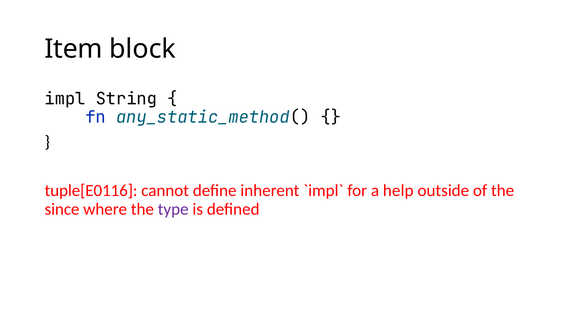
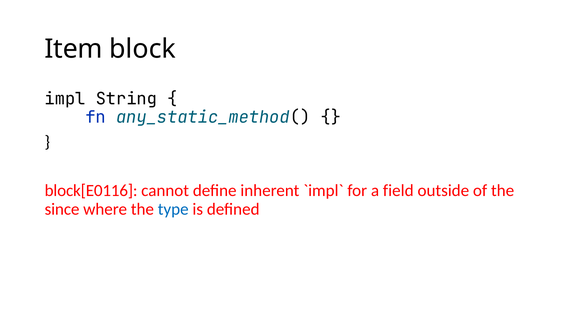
tuple[E0116: tuple[E0116 -> block[E0116
help: help -> field
type colour: purple -> blue
